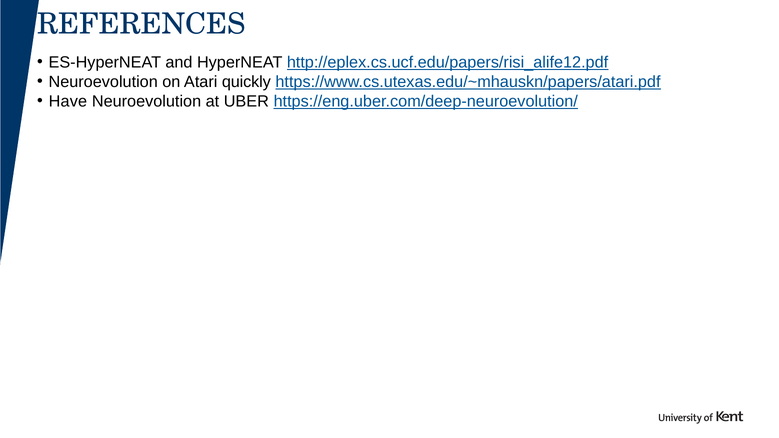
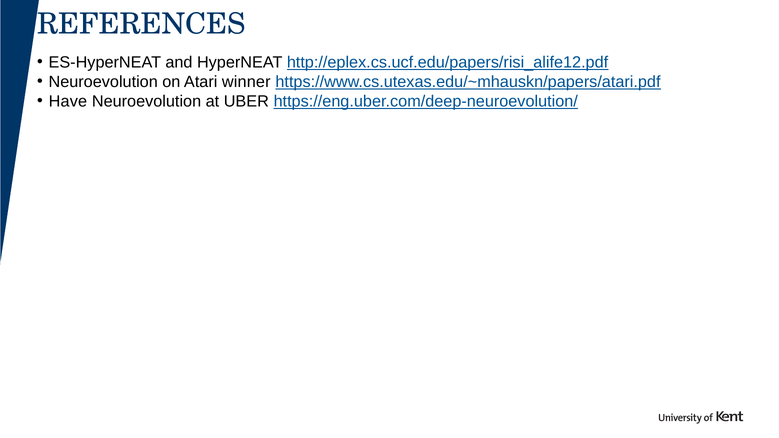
quickly: quickly -> winner
